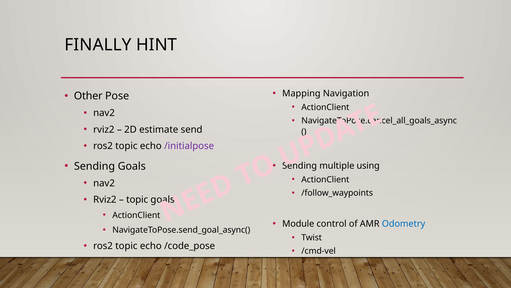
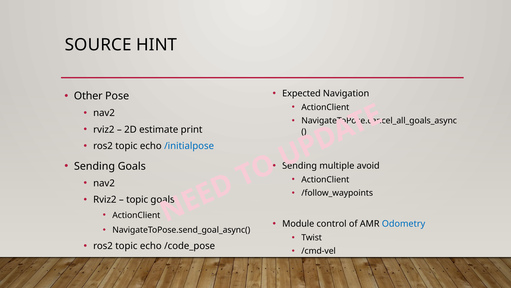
FINALLY: FINALLY -> SOURCE
Mapping: Mapping -> Expected
send: send -> print
/initialpose colour: purple -> blue
using: using -> avoid
